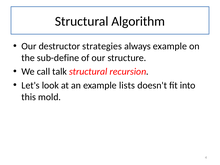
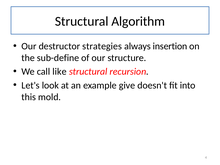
always example: example -> insertion
talk: talk -> like
lists: lists -> give
